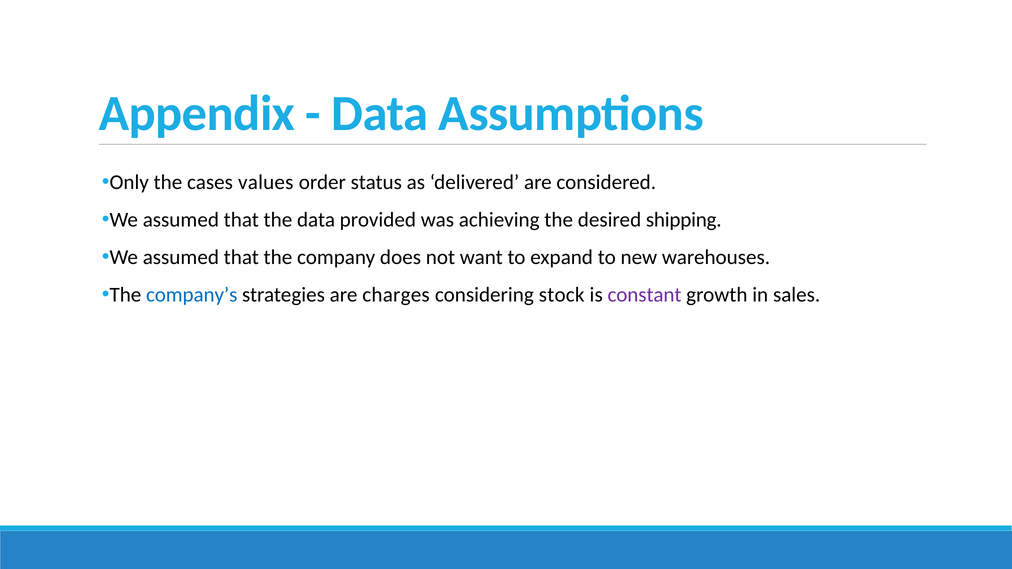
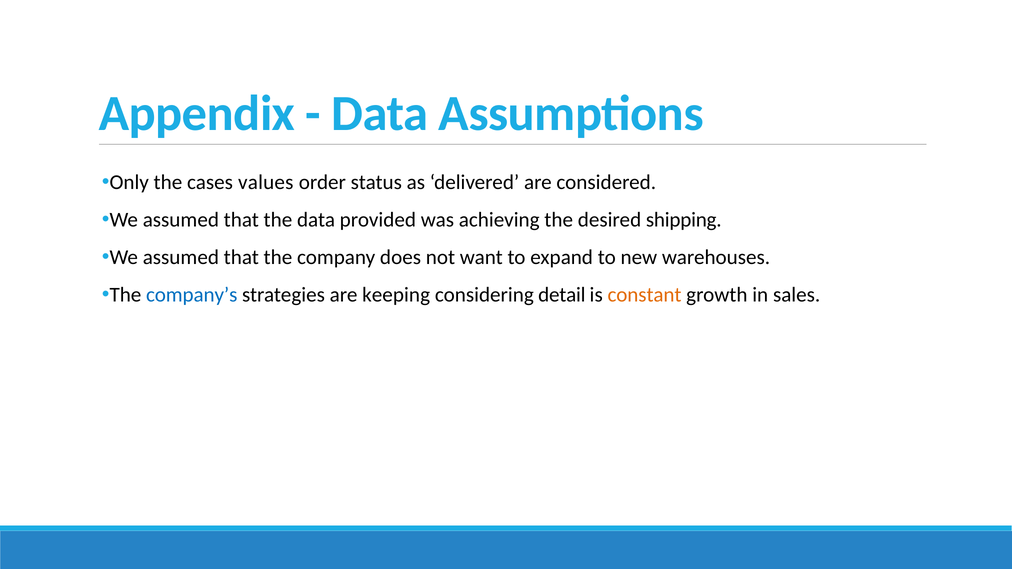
charges: charges -> keeping
stock: stock -> detail
constant colour: purple -> orange
